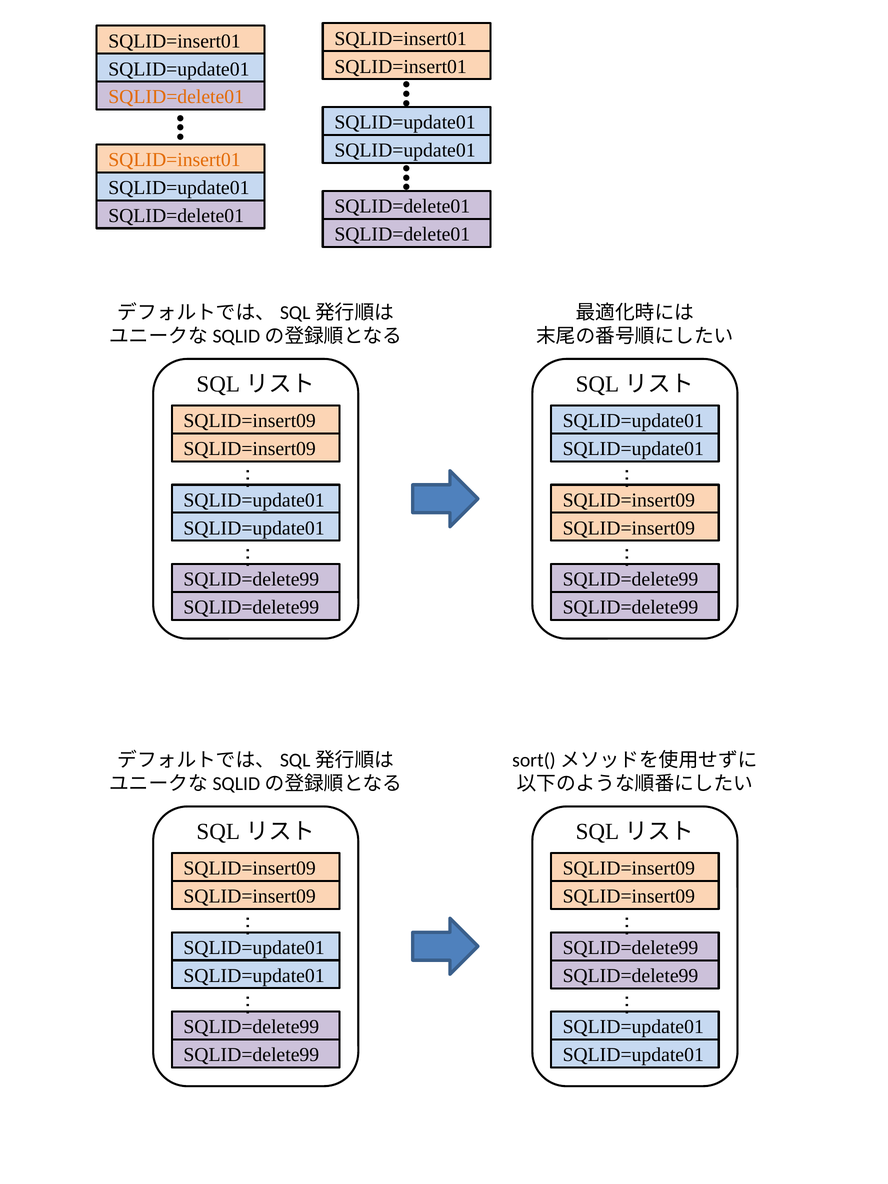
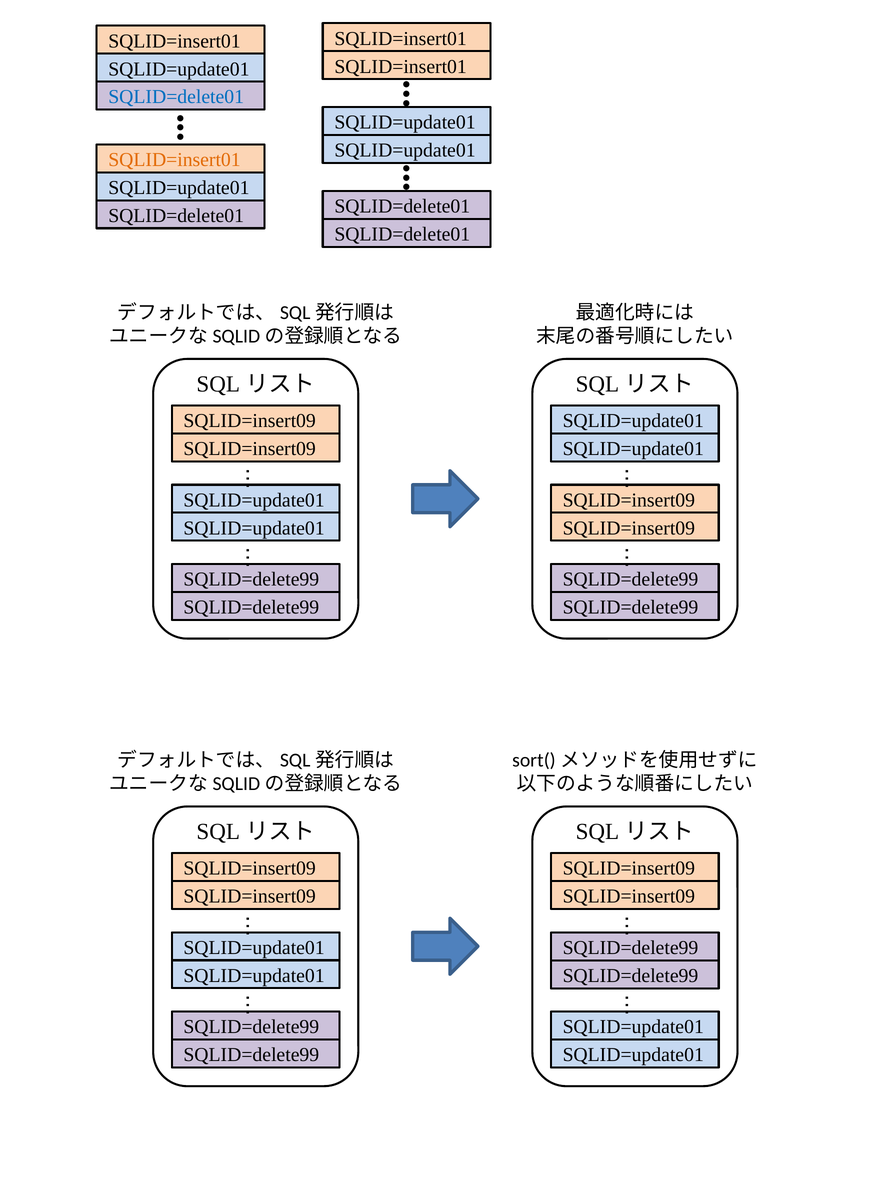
SQLID=delete01 at (176, 97) colour: orange -> blue
